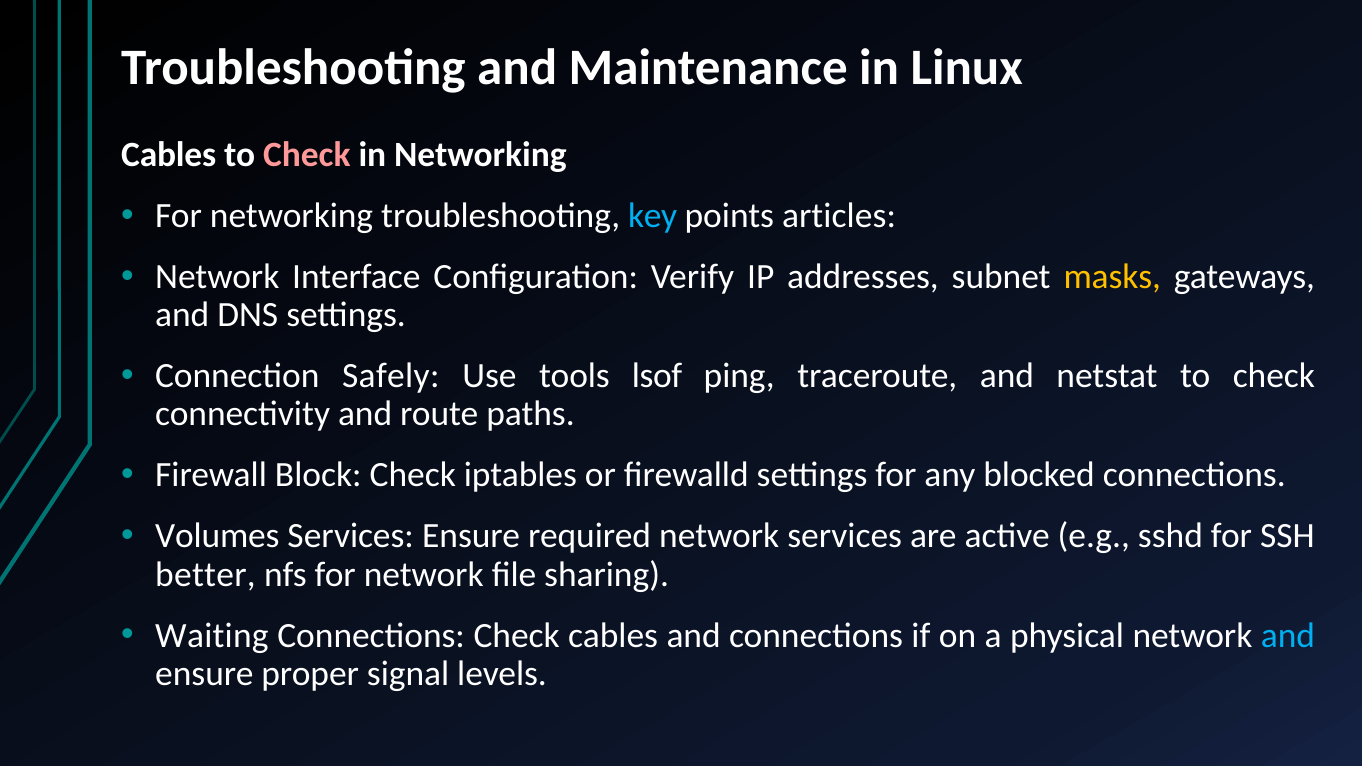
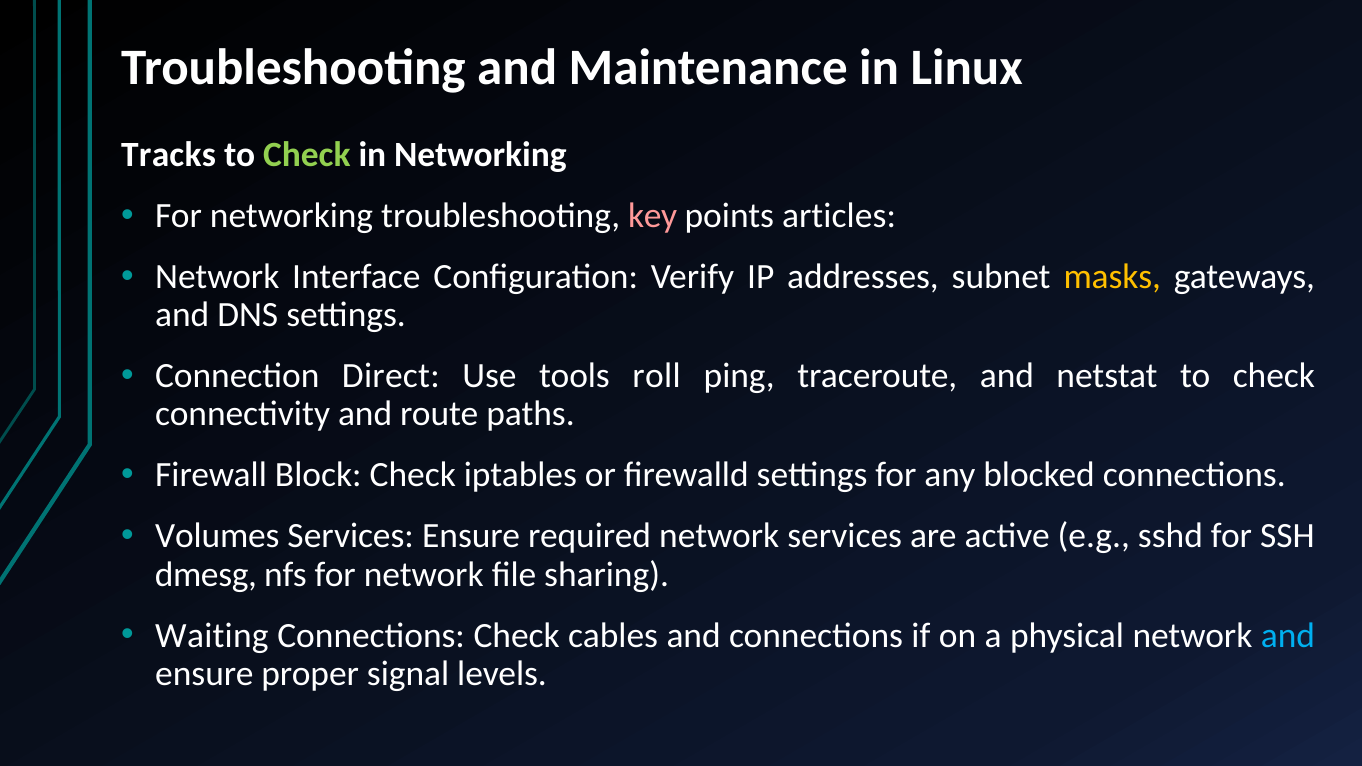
Cables at (169, 155): Cables -> Tracks
Check at (307, 155) colour: pink -> light green
key colour: light blue -> pink
Safely: Safely -> Direct
lsof: lsof -> roll
better: better -> dmesg
